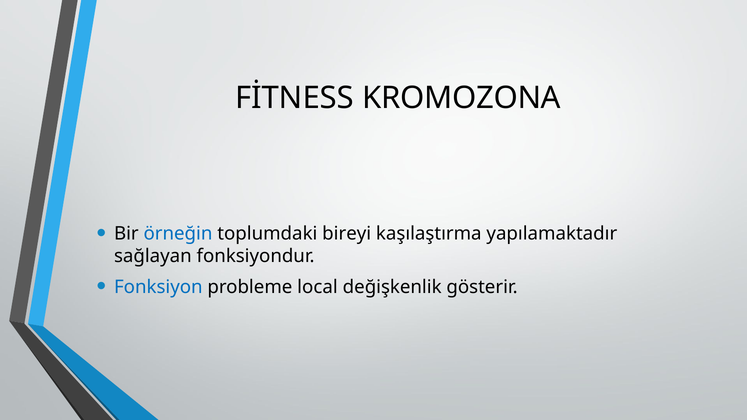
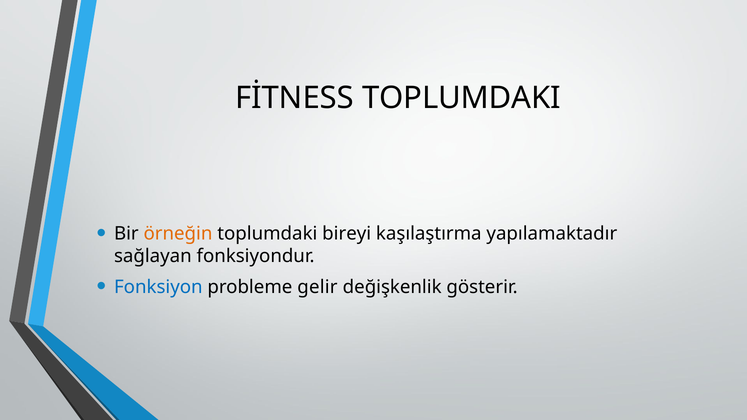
FİTNESS KROMOZONA: KROMOZONA -> TOPLUMDAKI
örneğin colour: blue -> orange
local: local -> gelir
